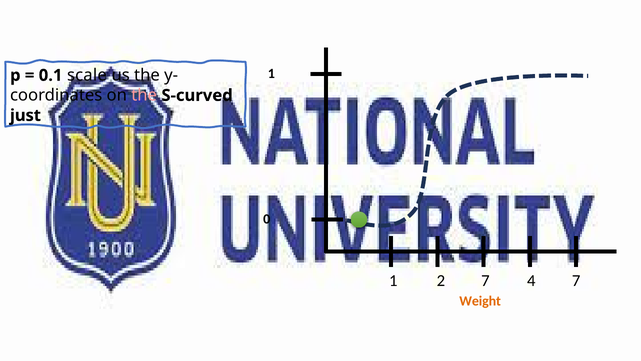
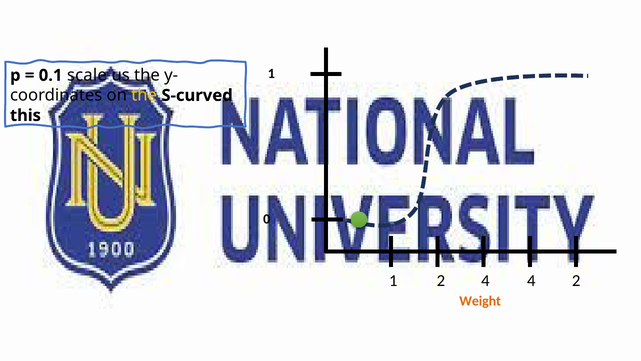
the at (144, 95) colour: pink -> yellow
just: just -> this
4 7: 7 -> 2
2 7: 7 -> 4
